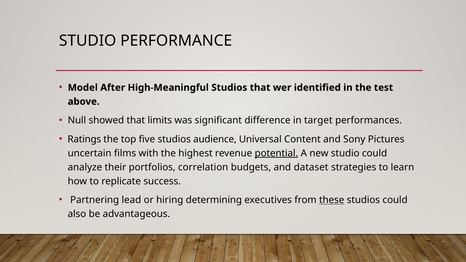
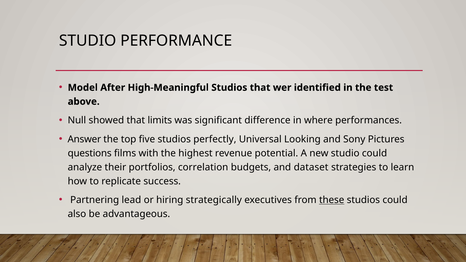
target: target -> where
Ratings: Ratings -> Answer
audience: audience -> perfectly
Content: Content -> Looking
uncertain: uncertain -> questions
potential underline: present -> none
determining: determining -> strategically
